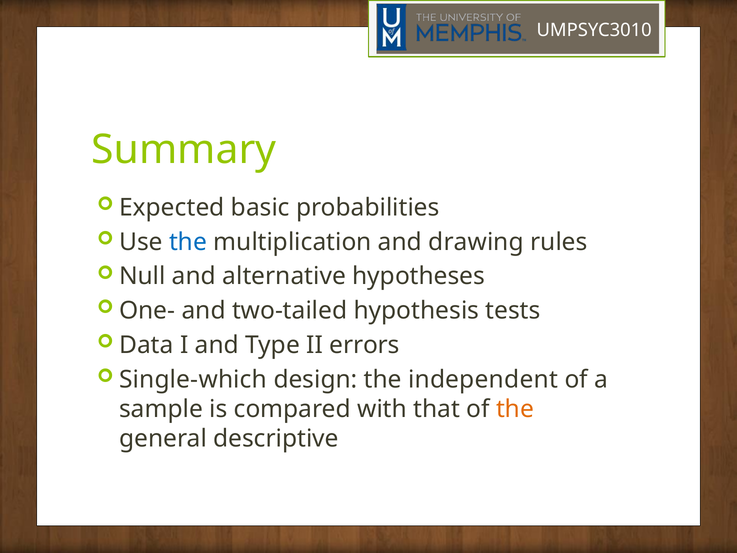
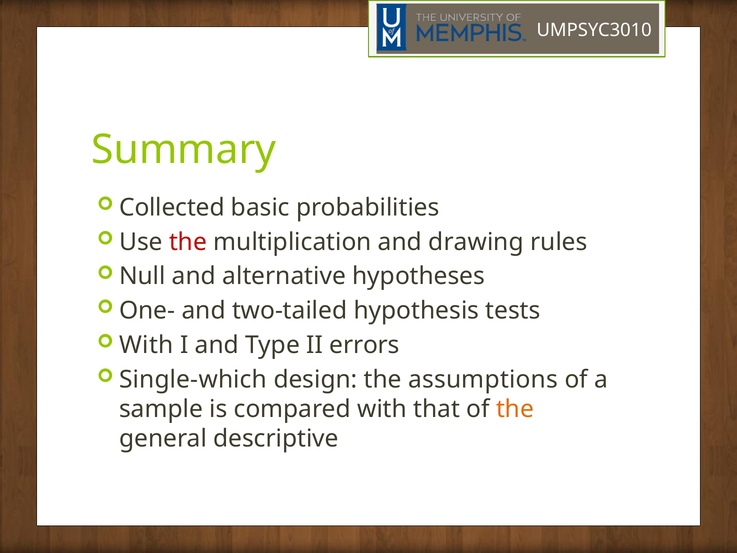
Expected: Expected -> Collected
the at (188, 242) colour: blue -> red
Data at (146, 345): Data -> With
independent: independent -> assumptions
